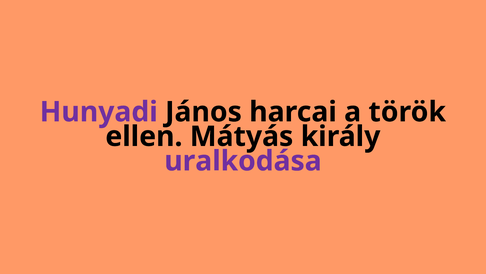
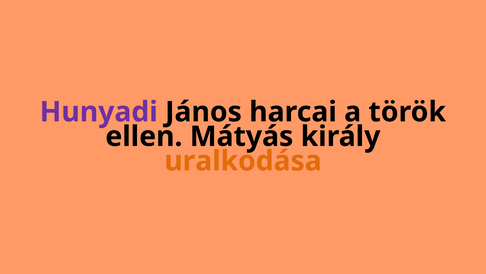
uralkodása colour: purple -> orange
